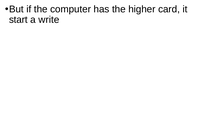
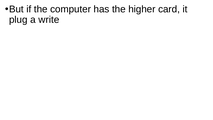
start: start -> plug
